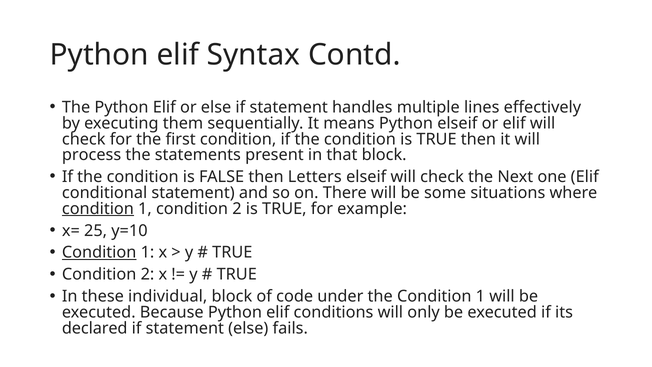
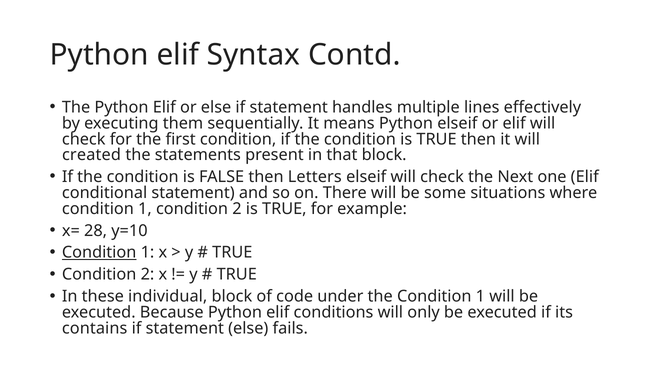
process: process -> created
condition at (98, 209) underline: present -> none
25: 25 -> 28
declared: declared -> contains
